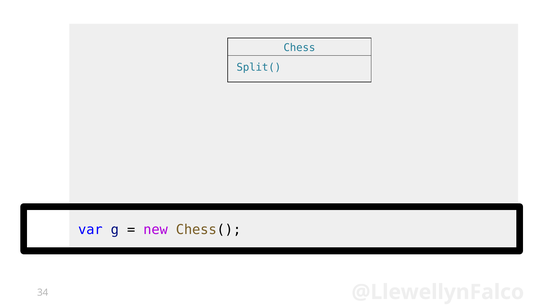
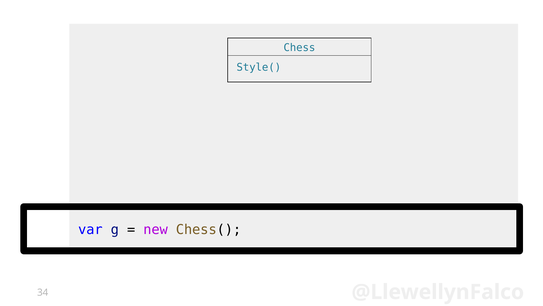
Split(: Split( -> Style(
